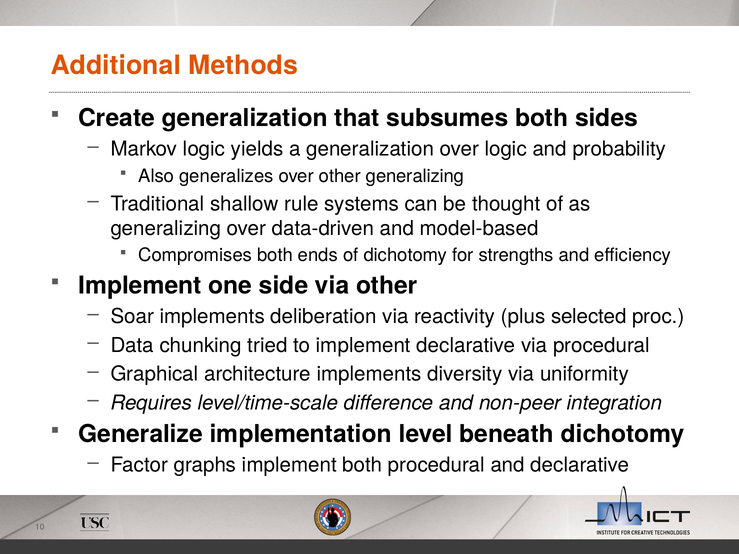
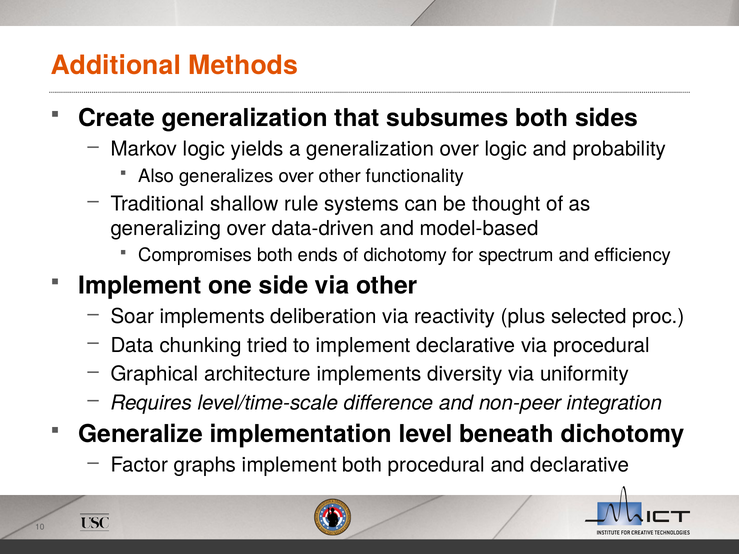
other generalizing: generalizing -> functionality
strengths: strengths -> spectrum
